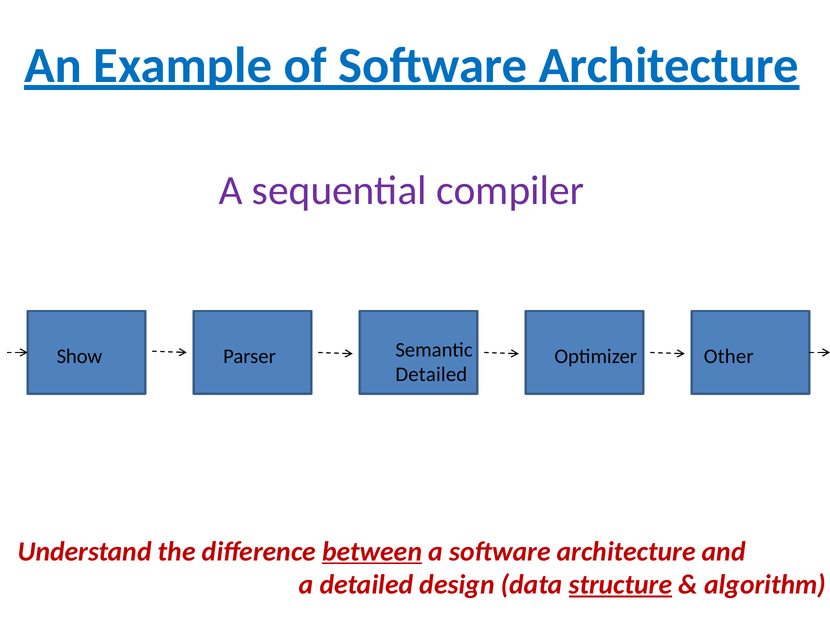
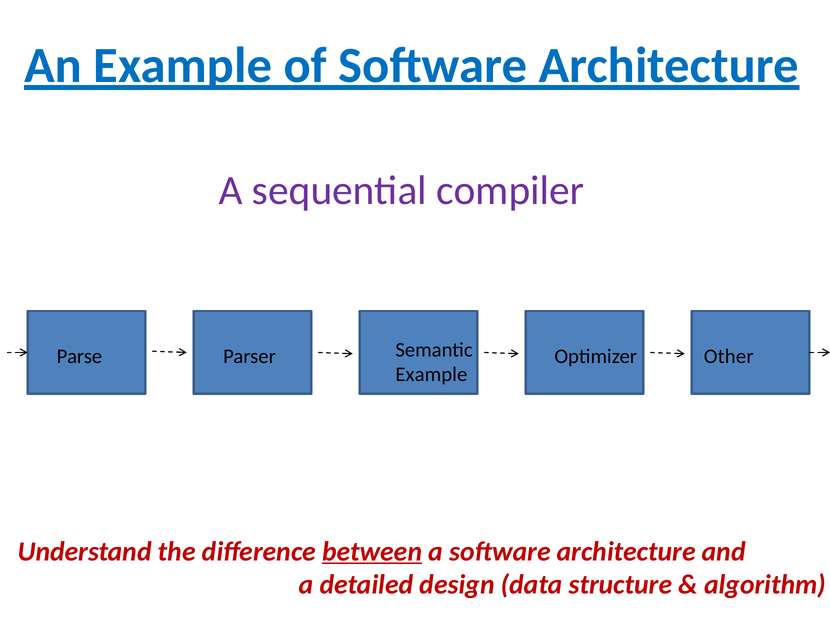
Show: Show -> Parse
Detailed at (431, 375): Detailed -> Example
structure underline: present -> none
